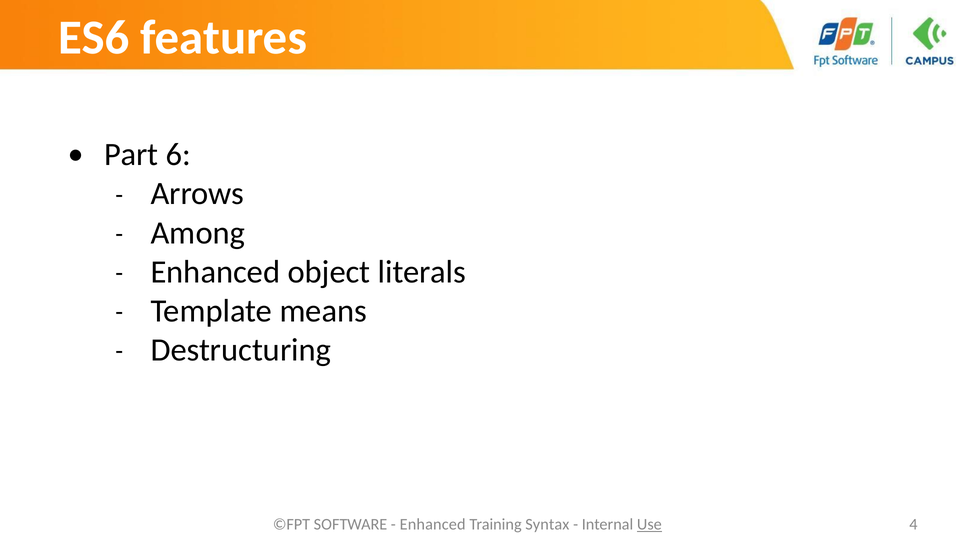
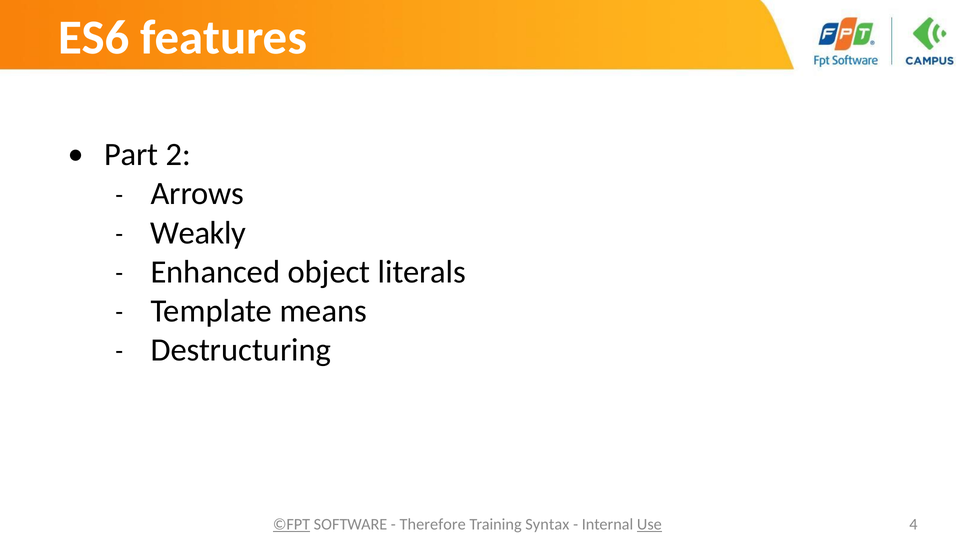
6: 6 -> 2
Among: Among -> Weakly
©FPT underline: none -> present
Enhanced at (433, 524): Enhanced -> Therefore
